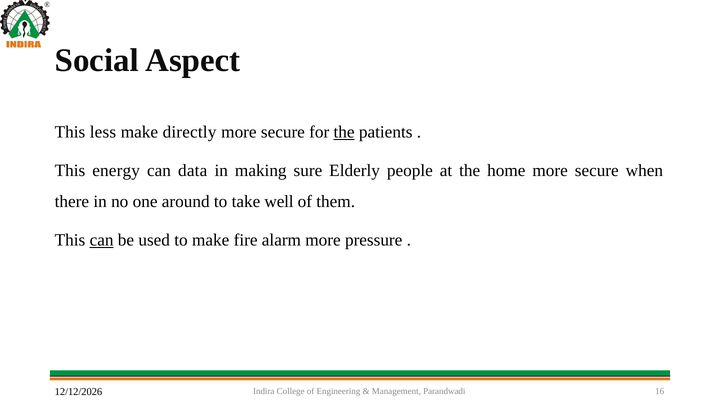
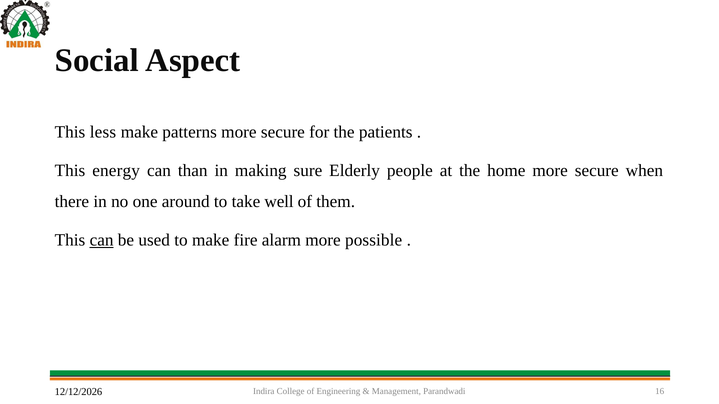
directly: directly -> patterns
the at (344, 132) underline: present -> none
data: data -> than
pressure: pressure -> possible
